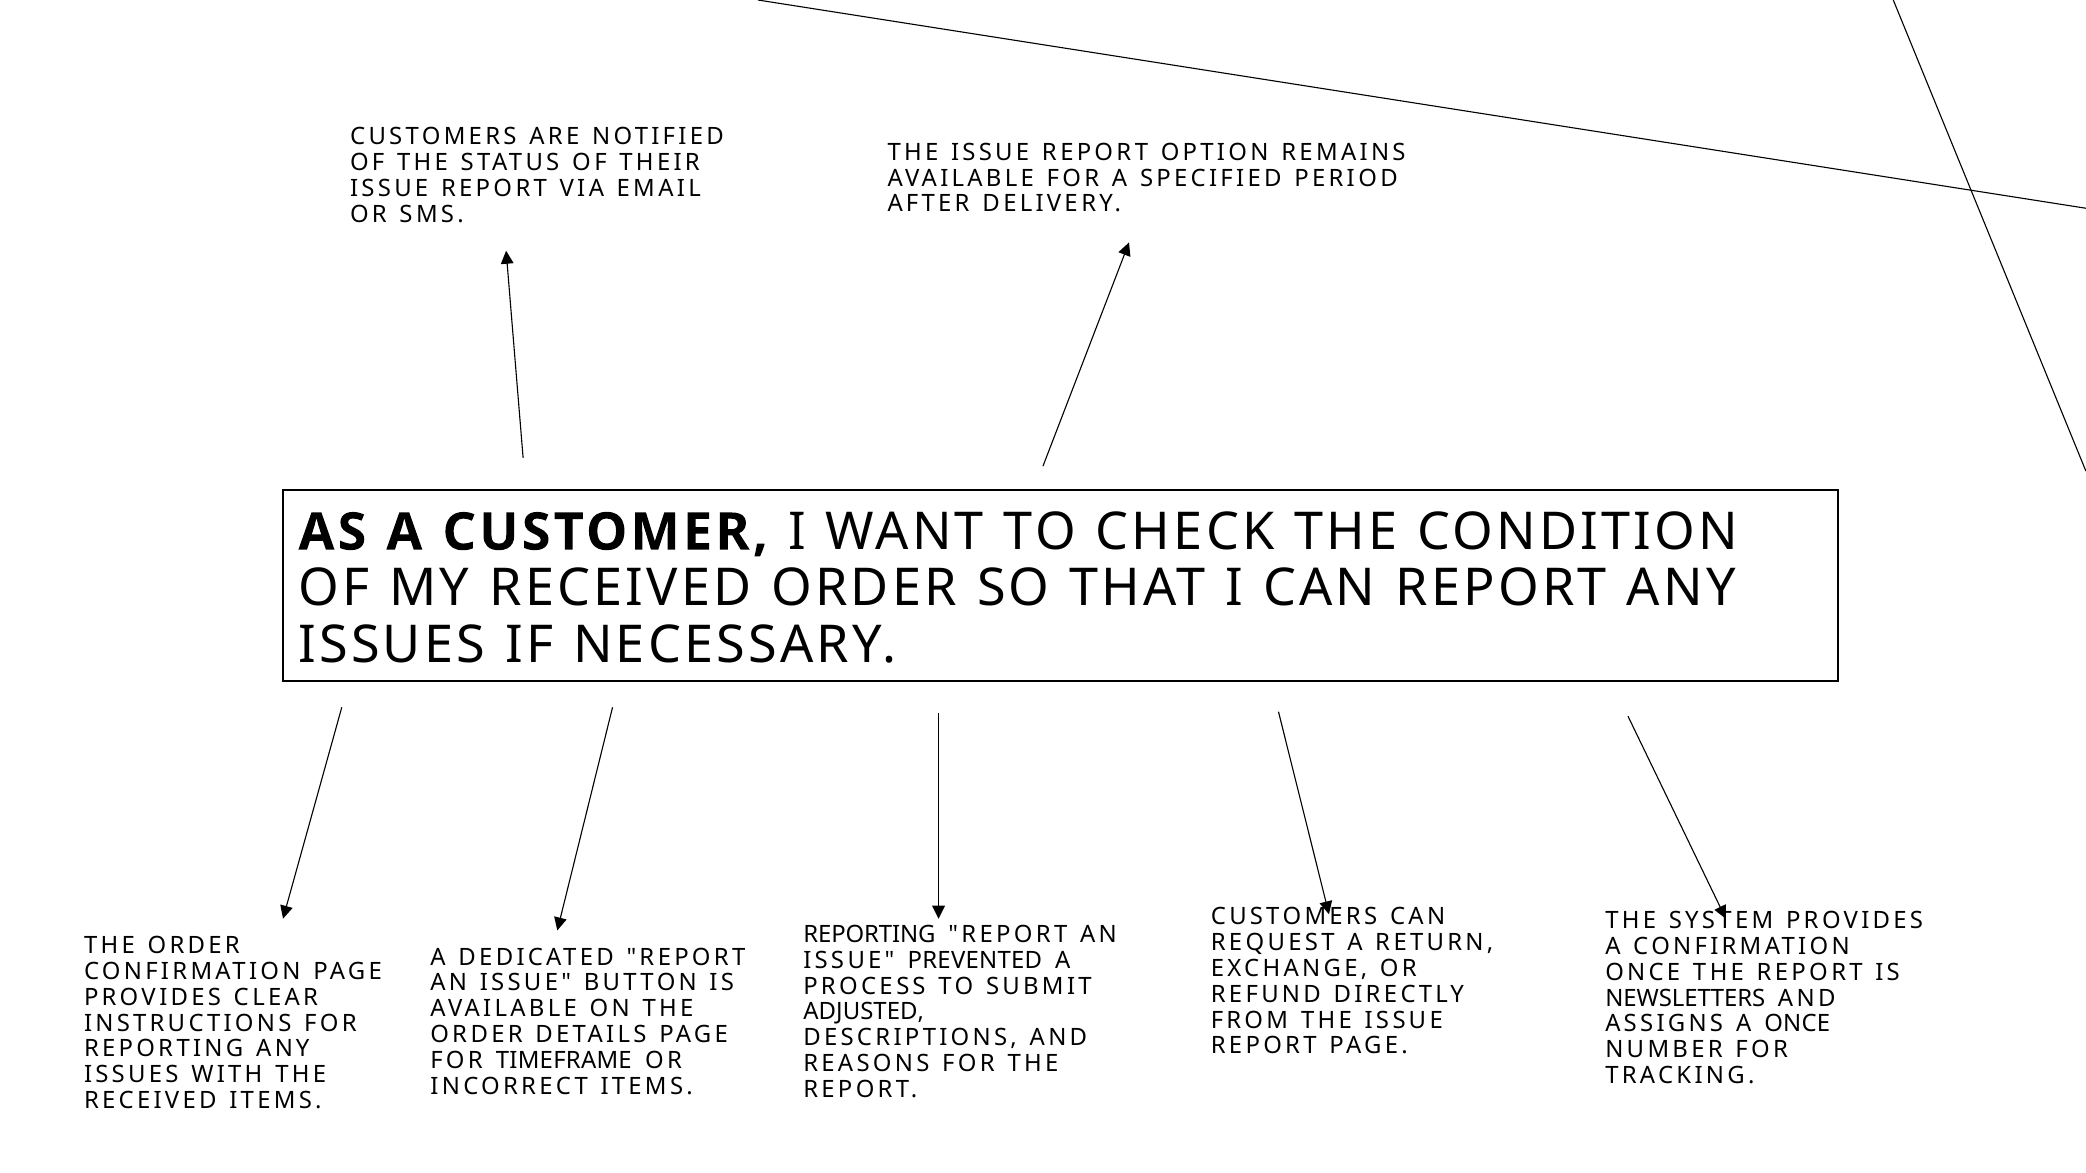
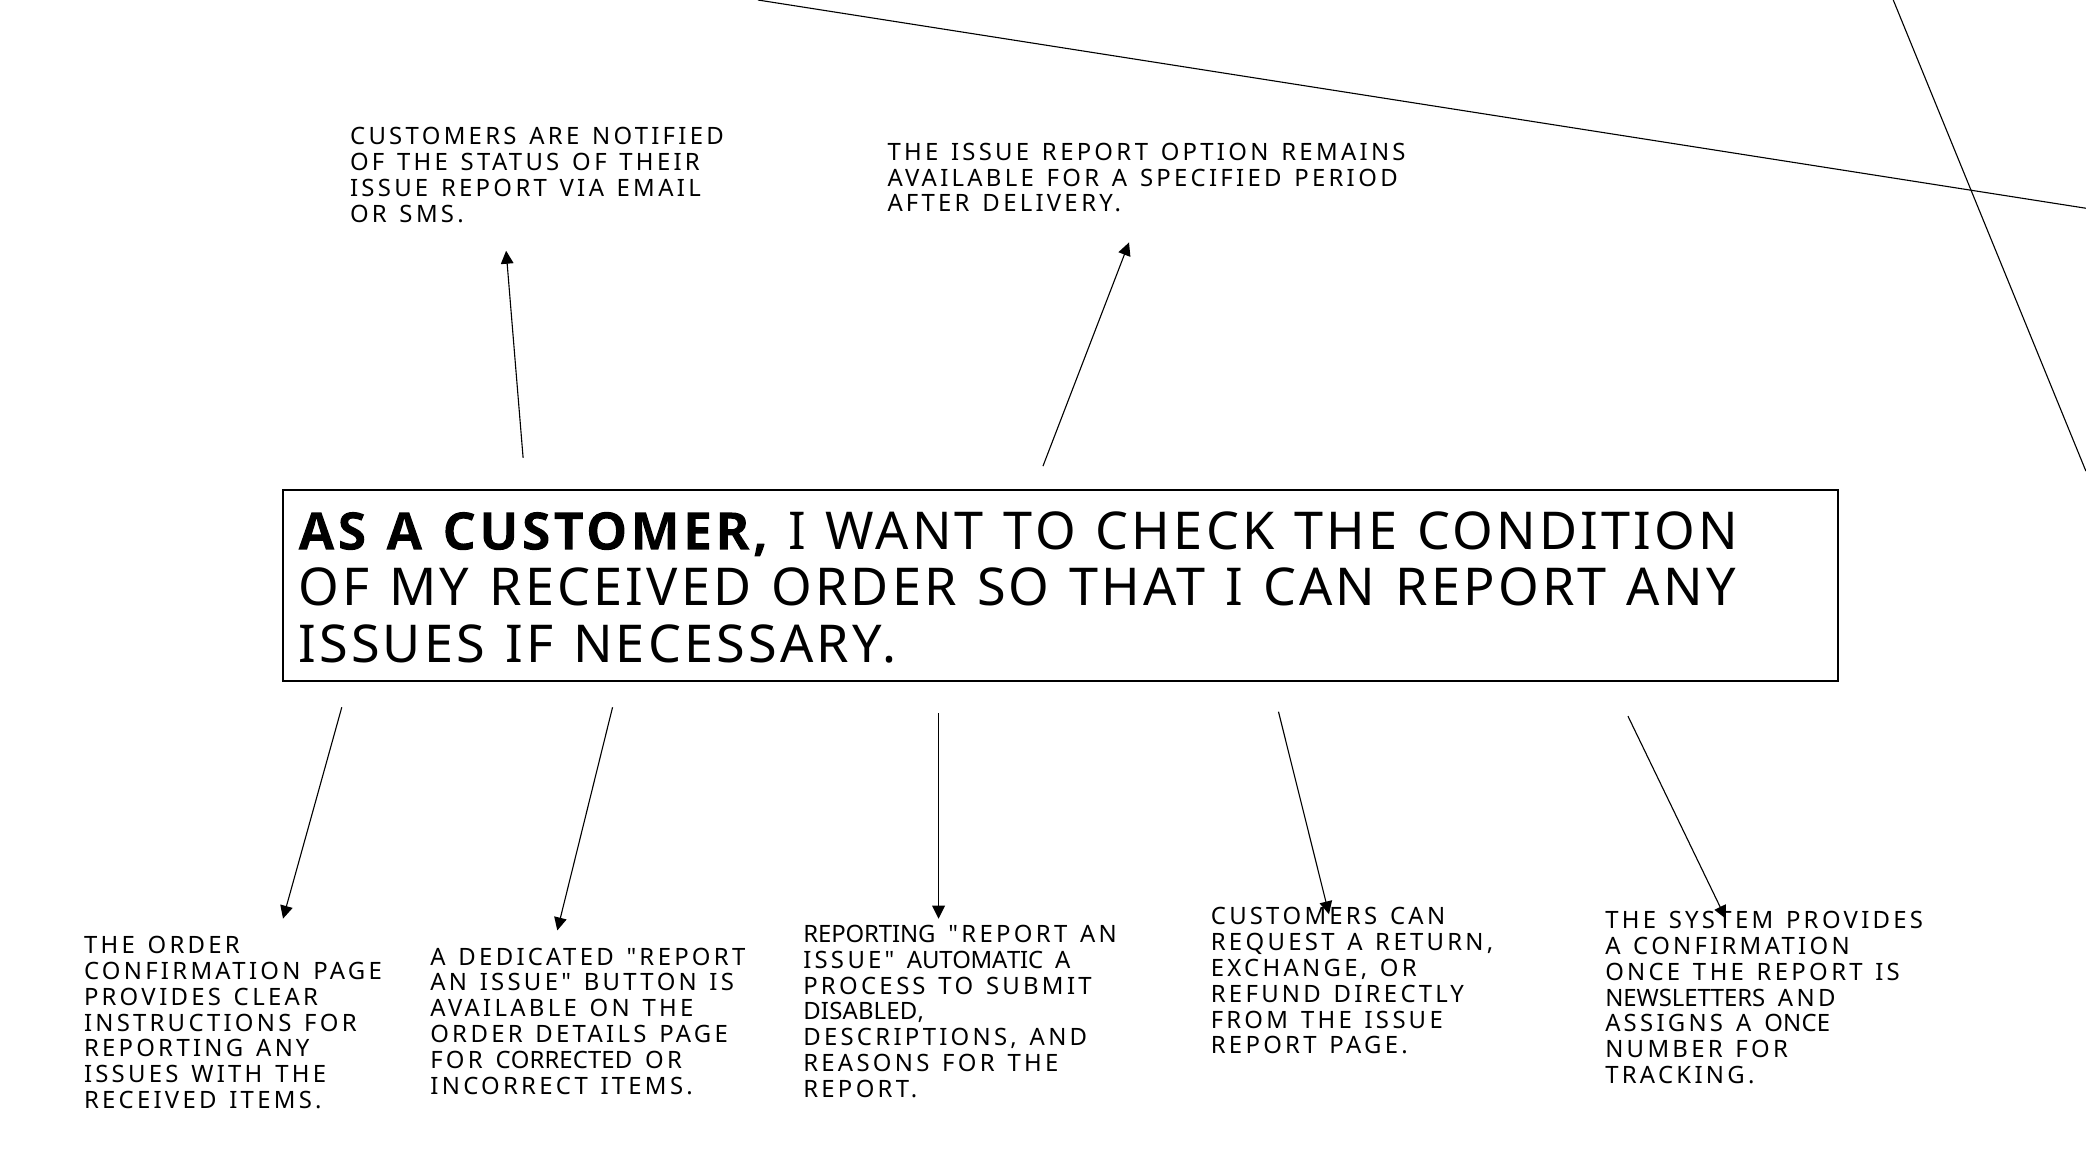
PREVENTED: PREVENTED -> AUTOMATIC
ADJUSTED: ADJUSTED -> DISABLED
TIMEFRAME: TIMEFRAME -> CORRECTED
